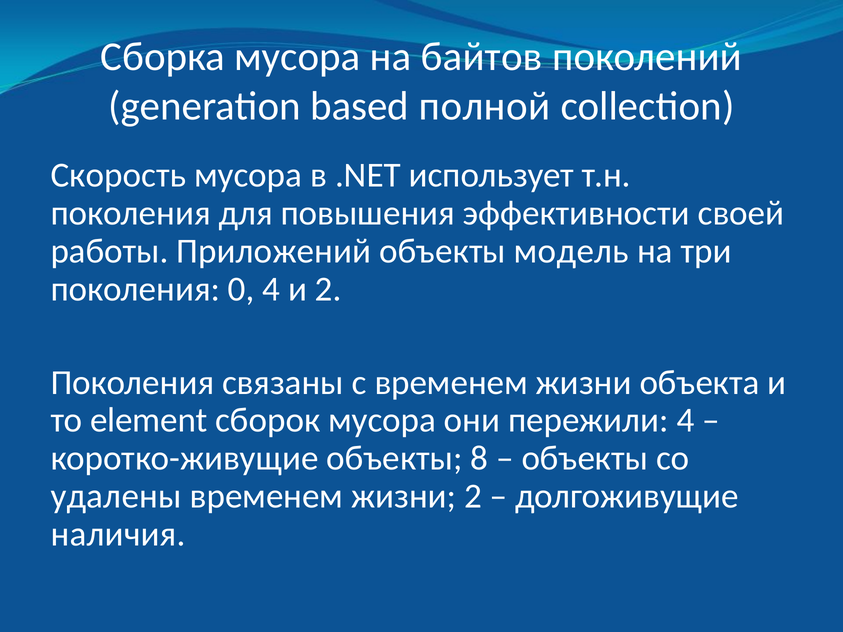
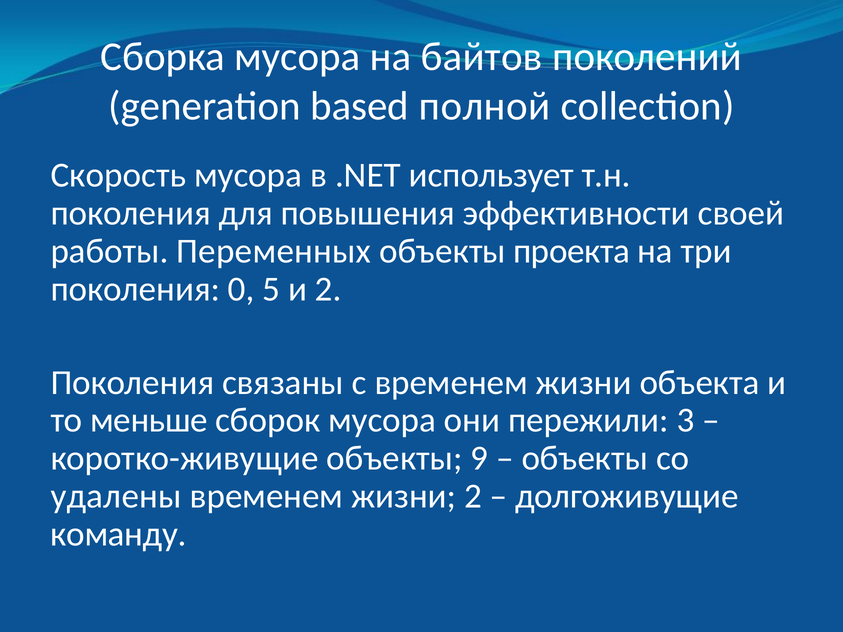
Приложений: Приложений -> Переменных
модель: модель -> проекта
0 4: 4 -> 5
element: element -> меньше
пережили 4: 4 -> 3
8: 8 -> 9
наличия: наличия -> команду
